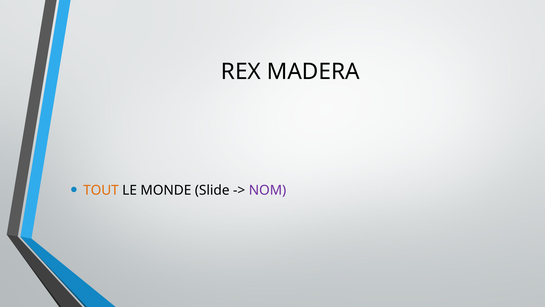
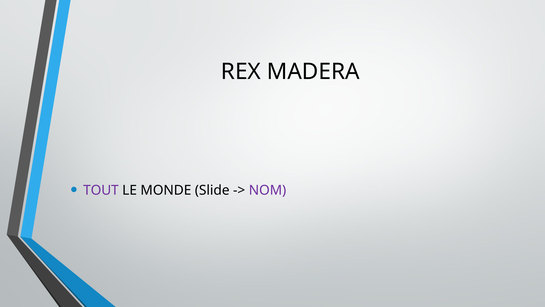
TOUT colour: orange -> purple
